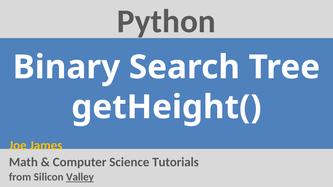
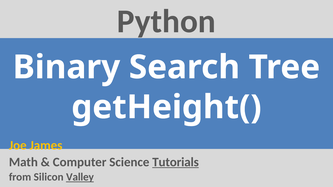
Tutorials underline: none -> present
